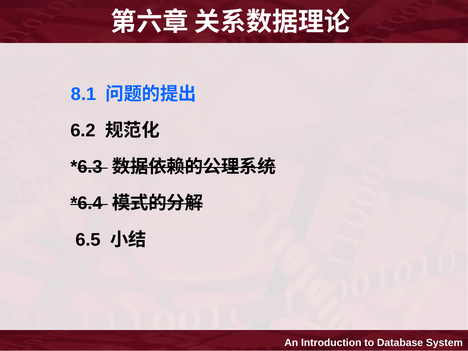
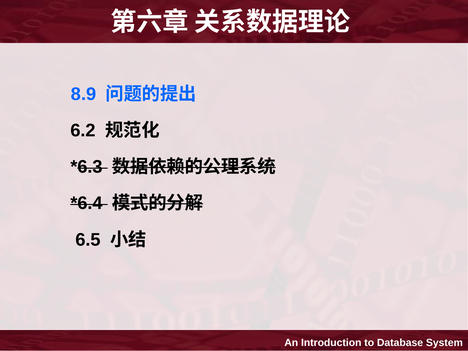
8.1: 8.1 -> 8.9
